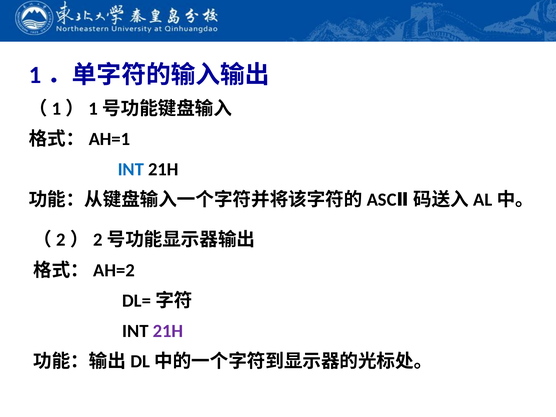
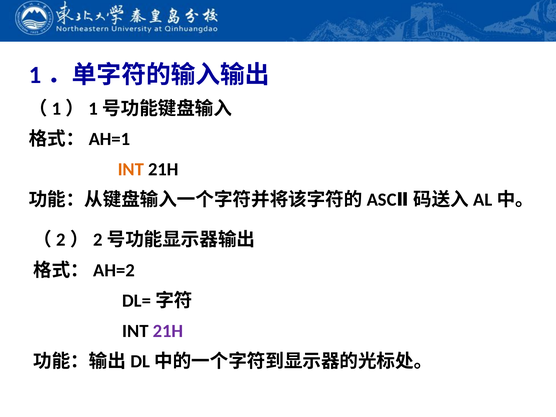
INT at (131, 169) colour: blue -> orange
